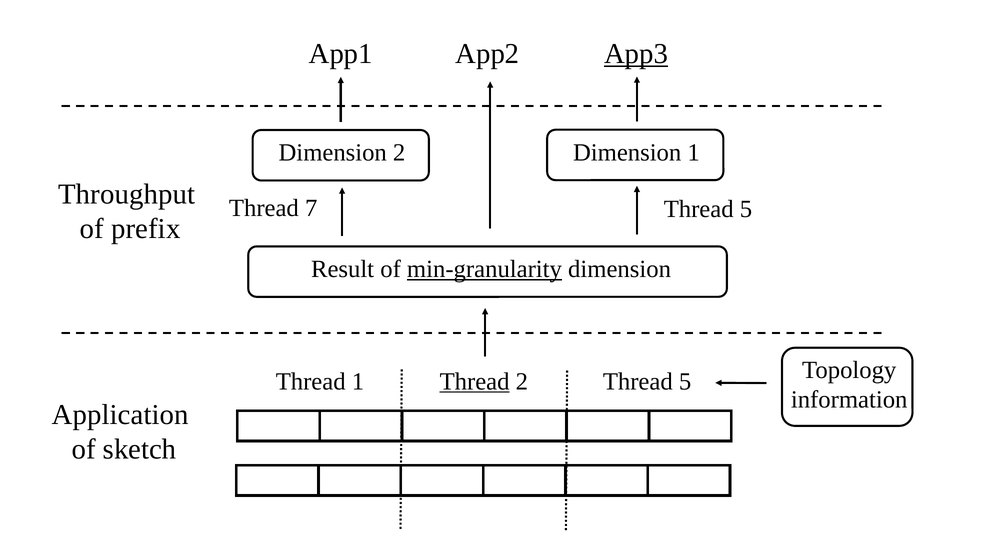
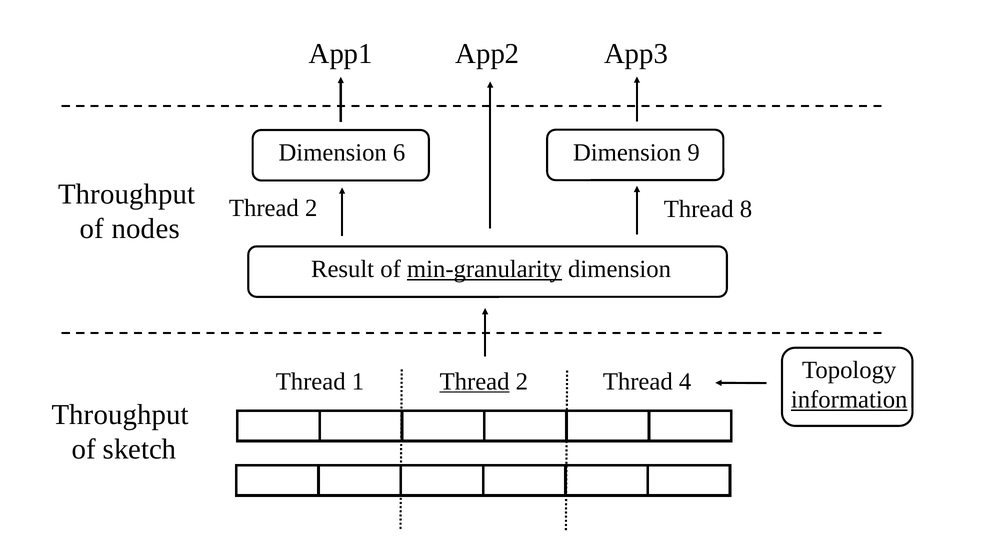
App3 underline: present -> none
Dimension 2: 2 -> 6
Dimension 1: 1 -> 9
7 at (311, 208): 7 -> 2
5 at (746, 209): 5 -> 8
prefix: prefix -> nodes
2 Thread 5: 5 -> 4
information underline: none -> present
Application at (120, 415): Application -> Throughput
